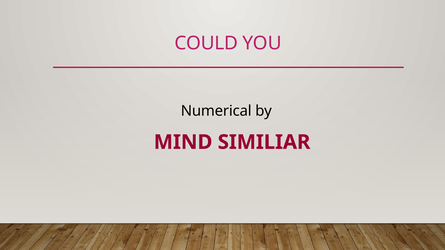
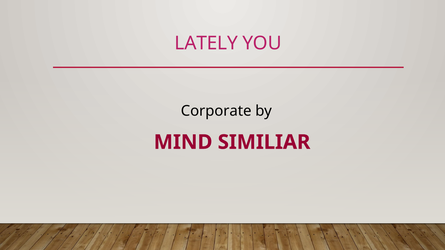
COULD: COULD -> LATELY
Numerical: Numerical -> Corporate
